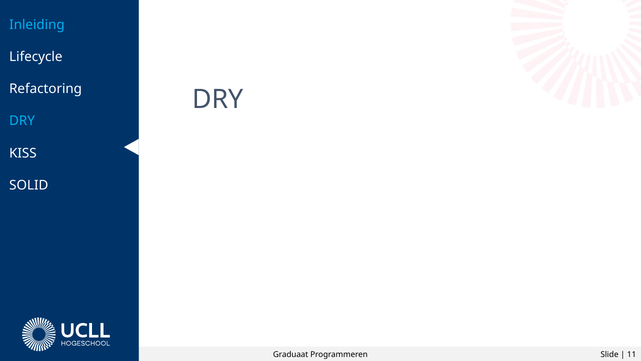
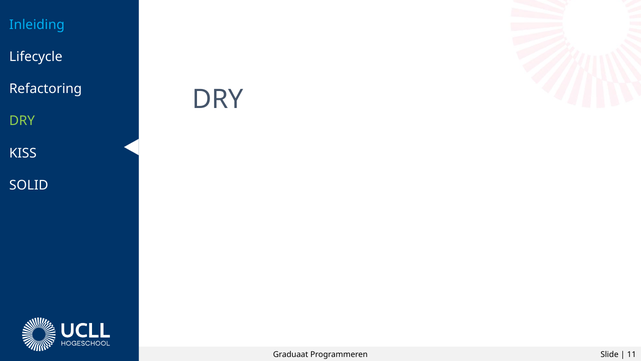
DRY at (22, 121) colour: light blue -> light green
